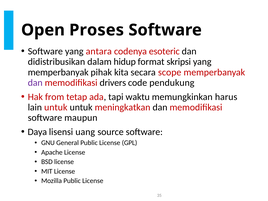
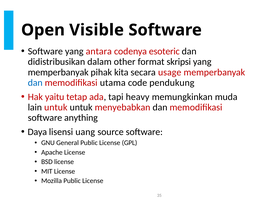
Proses: Proses -> Visible
hidup: hidup -> other
scope: scope -> usage
dan at (35, 83) colour: purple -> blue
drivers: drivers -> utama
from: from -> yaitu
waktu: waktu -> heavy
harus: harus -> muda
meningkatkan: meningkatkan -> menyebabkan
maupun: maupun -> anything
